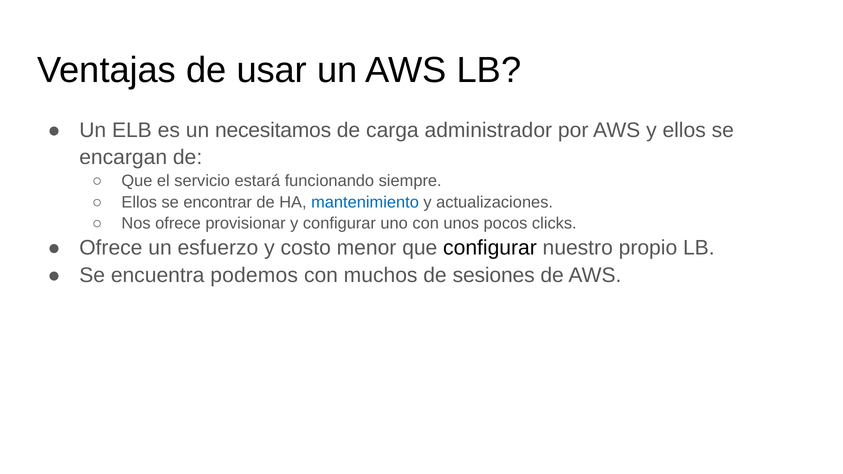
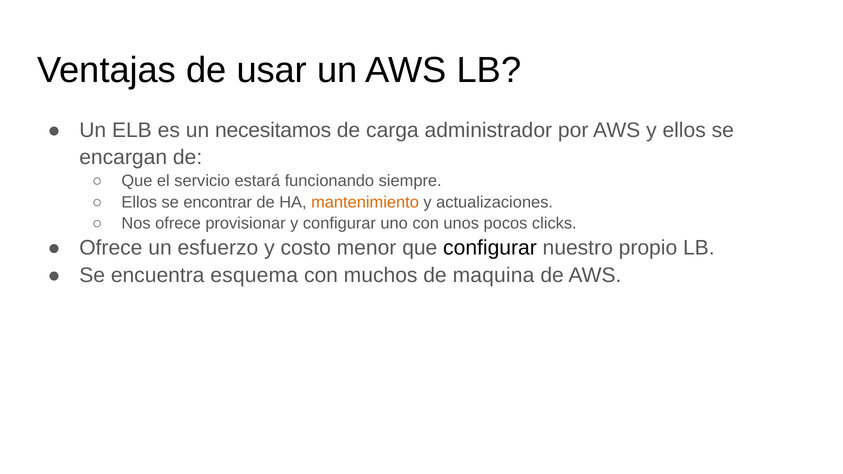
mantenimiento colour: blue -> orange
podemos: podemos -> esquema
sesiones: sesiones -> maquina
